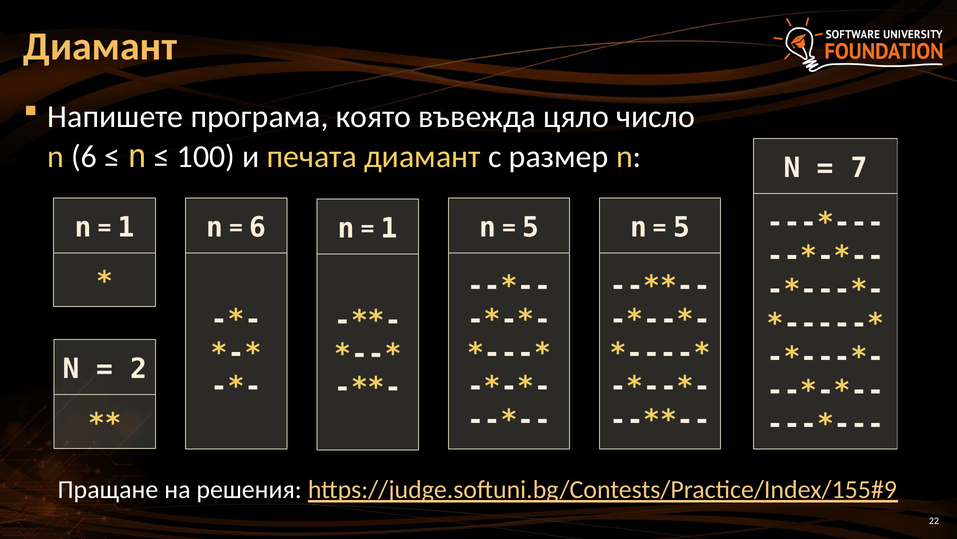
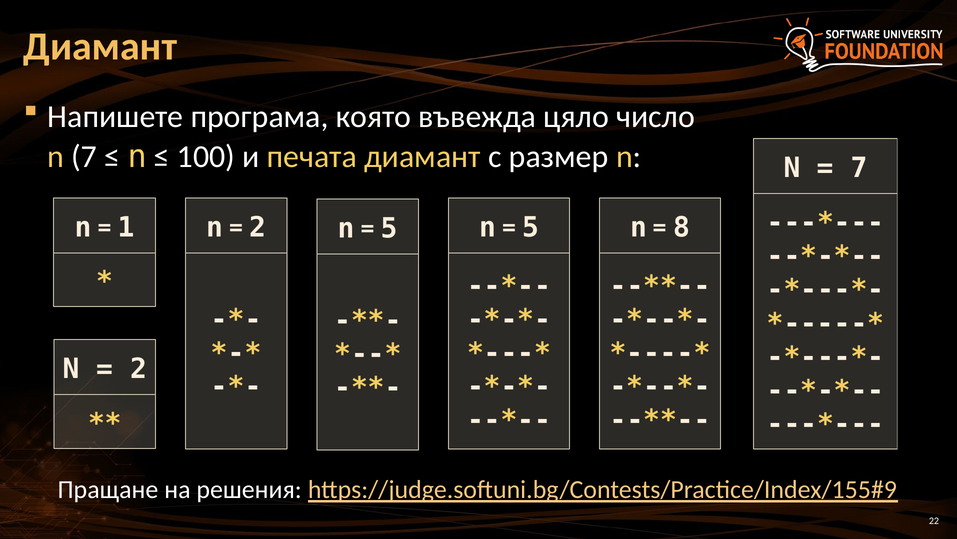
n 6: 6 -> 7
6 at (258, 227): 6 -> 2
5 at (682, 227): 5 -> 8
1 at (389, 228): 1 -> 5
